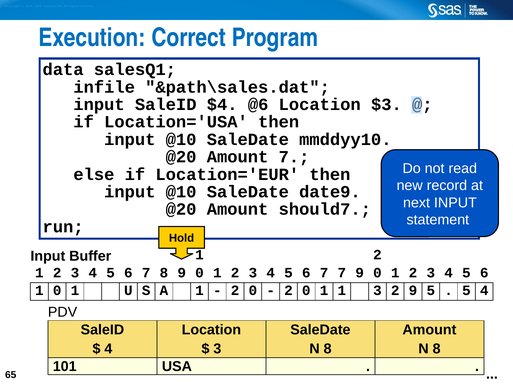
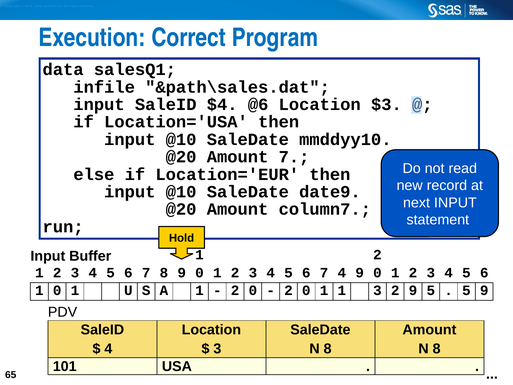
should7: should7 -> column7
7 7: 7 -> 4
5 4: 4 -> 9
